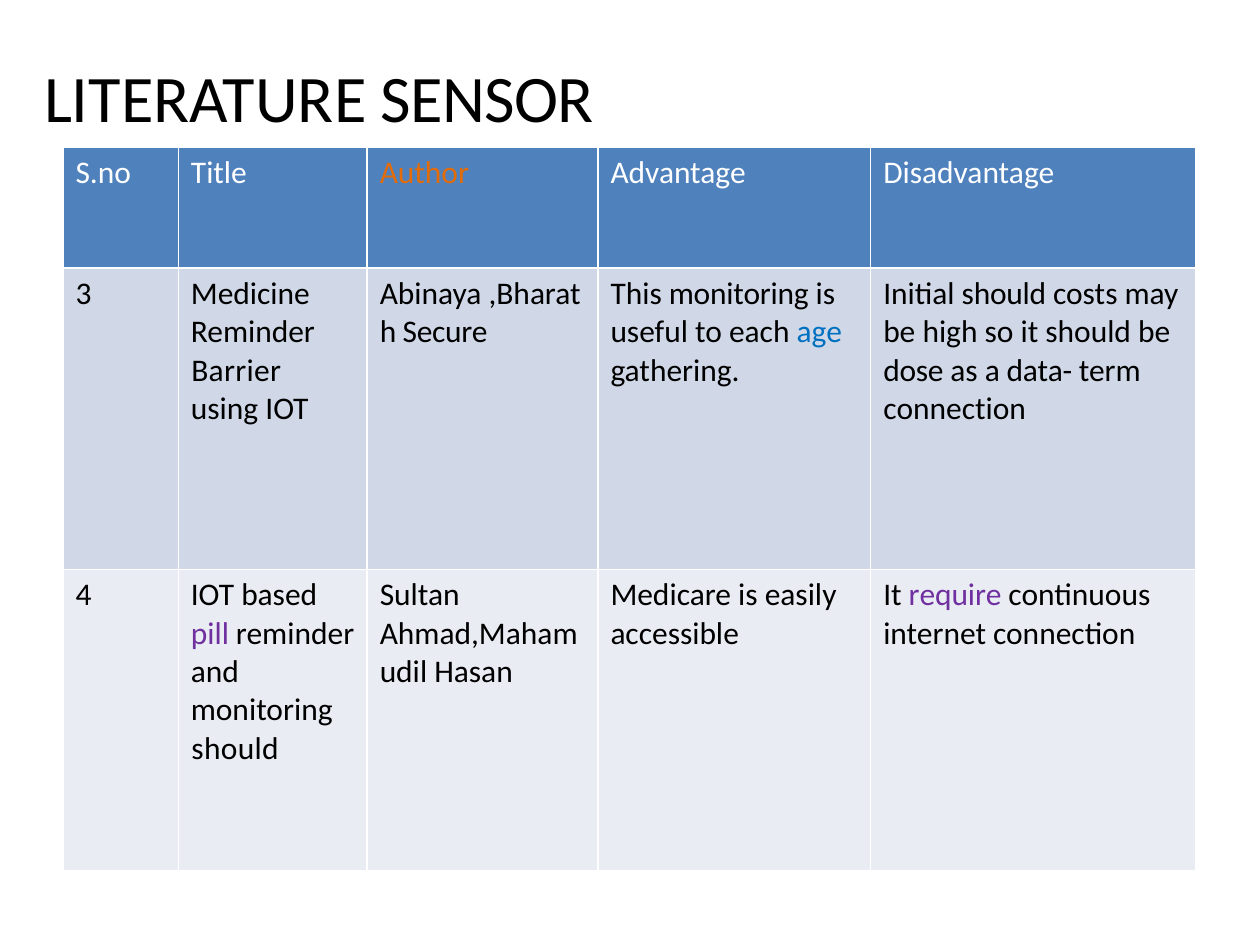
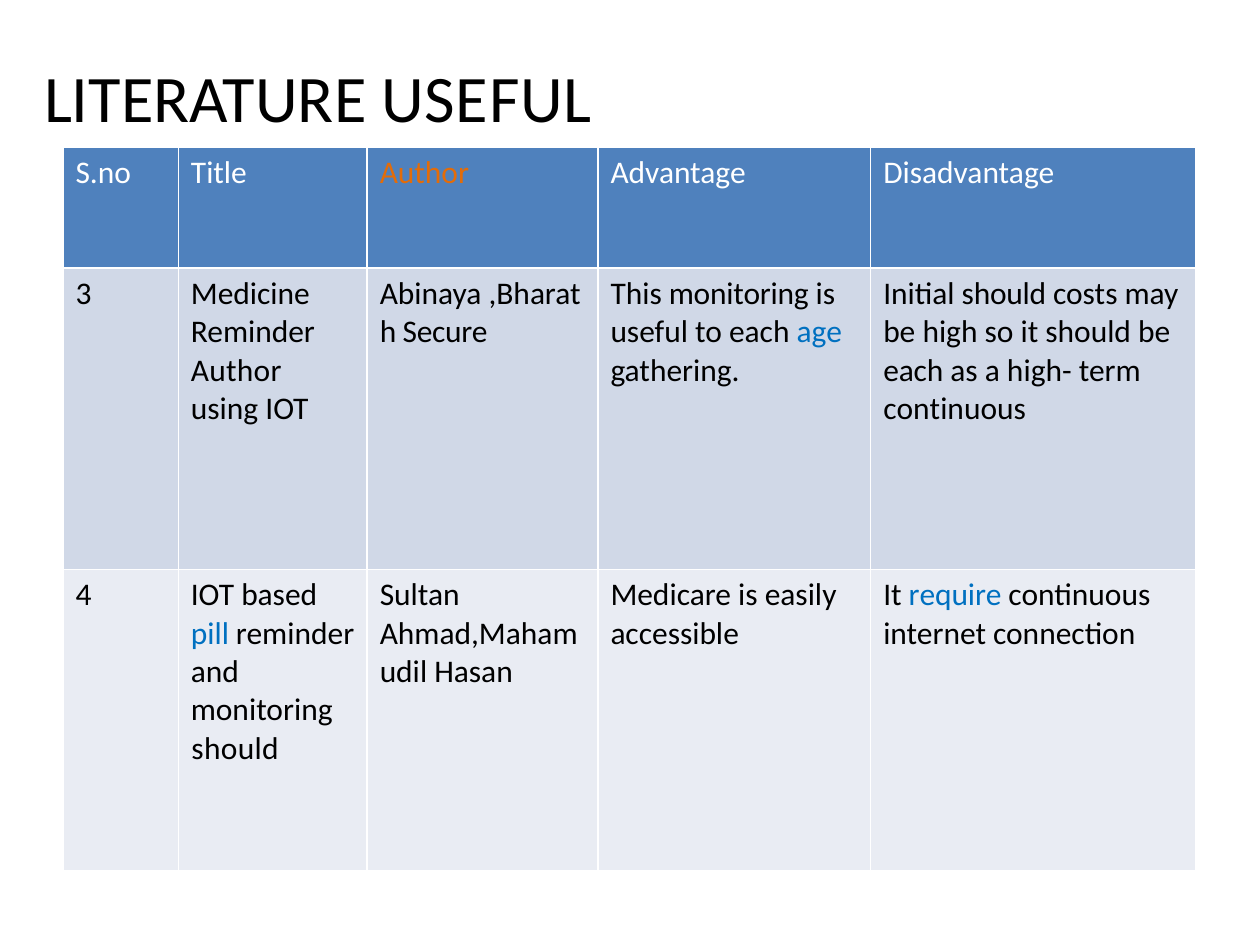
LITERATURE SENSOR: SENSOR -> USEFUL
Barrier at (236, 371): Barrier -> Author
dose at (913, 371): dose -> each
data-: data- -> high-
connection at (955, 409): connection -> continuous
require colour: purple -> blue
pill colour: purple -> blue
